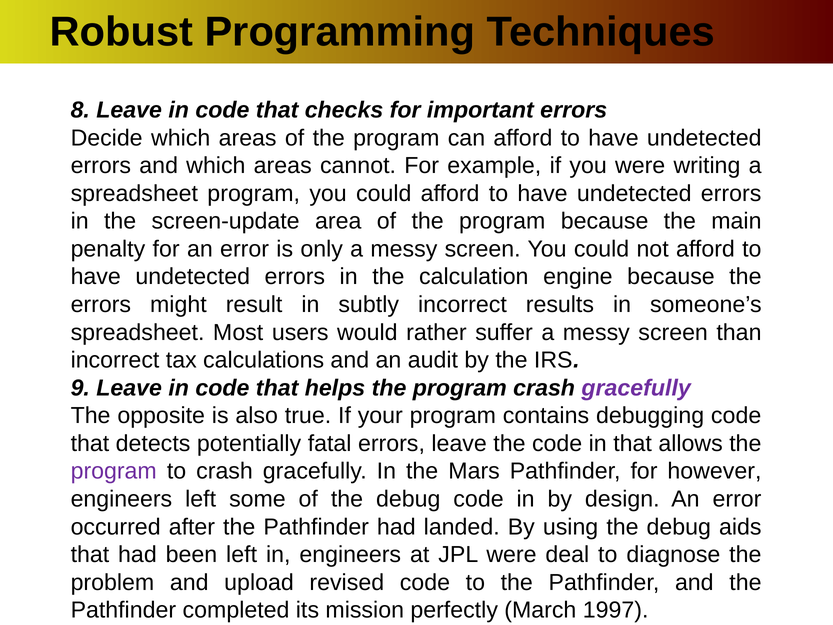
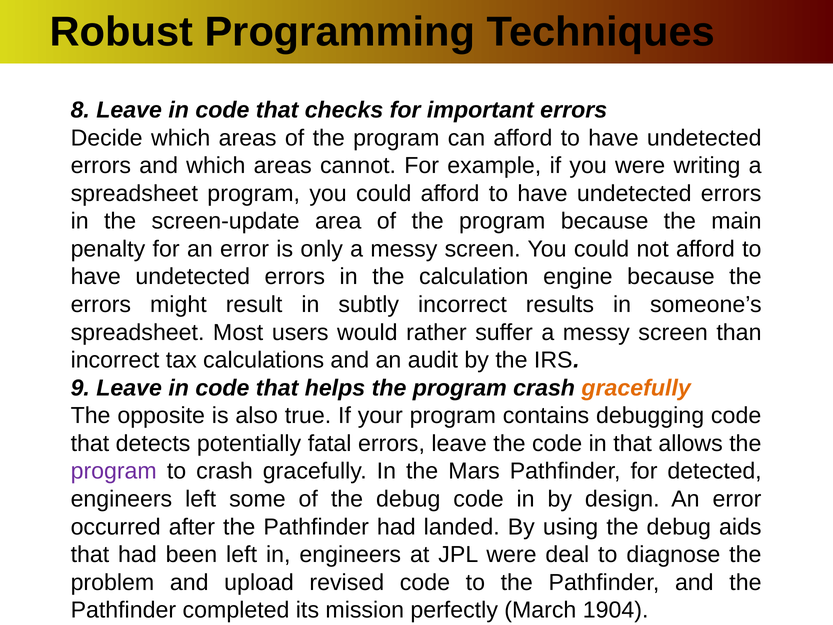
gracefully at (636, 388) colour: purple -> orange
however: however -> detected
1997: 1997 -> 1904
